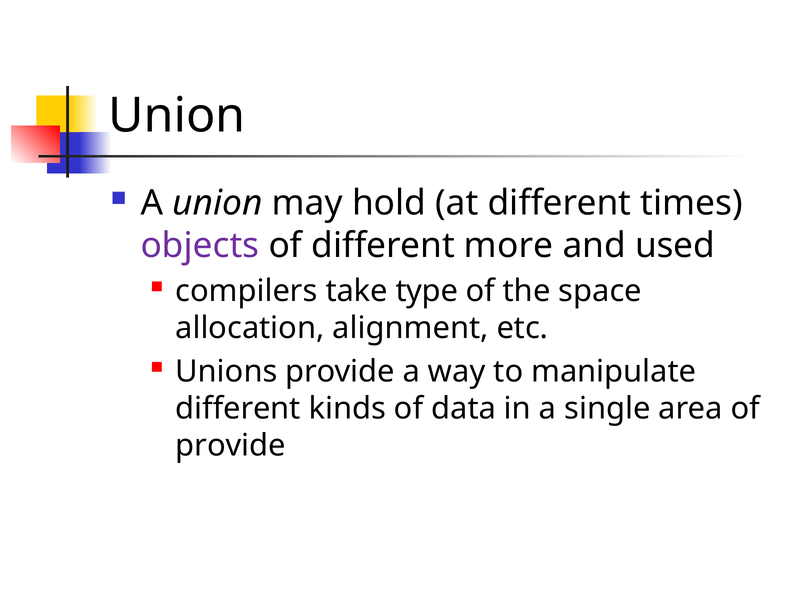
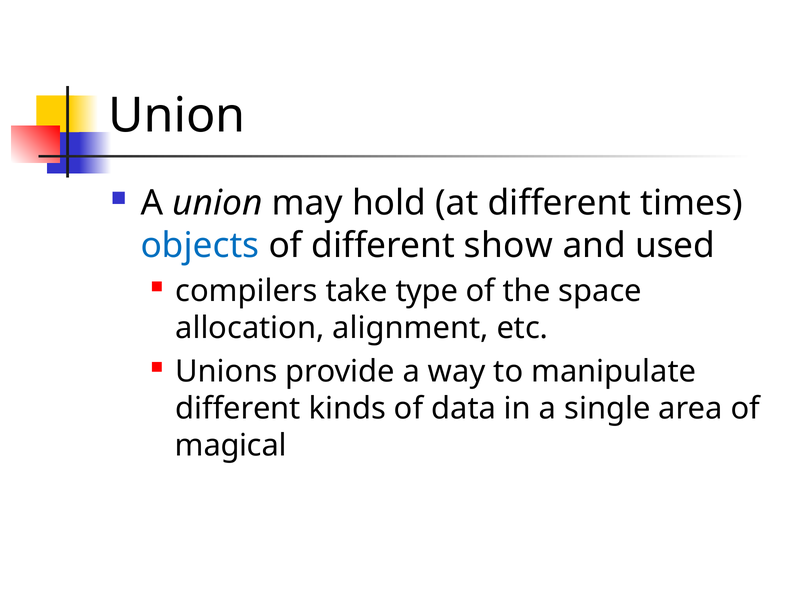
objects colour: purple -> blue
more: more -> show
provide at (231, 446): provide -> magical
